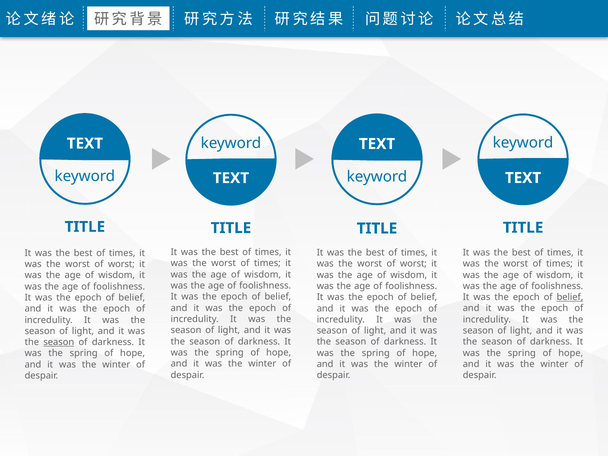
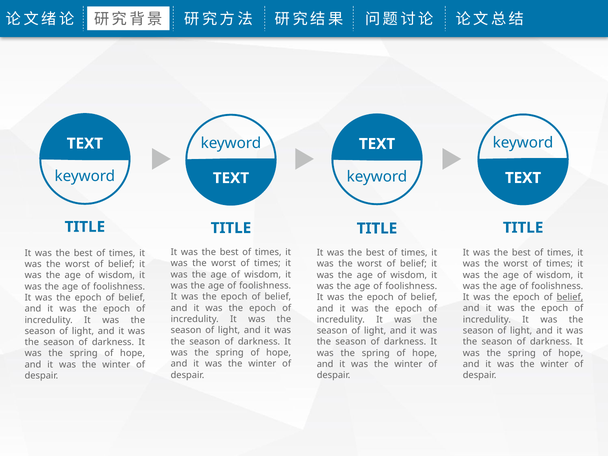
worst at (413, 264): worst -> belief
worst at (121, 264): worst -> belief
season at (59, 342) underline: present -> none
